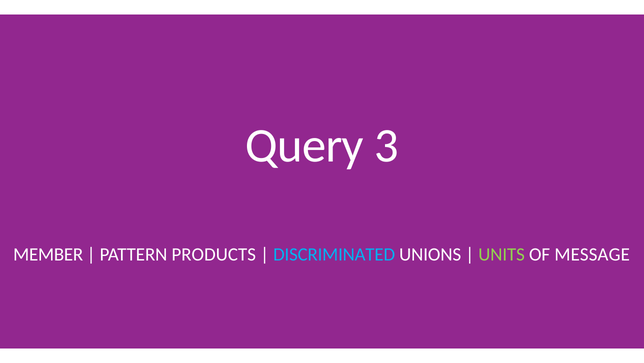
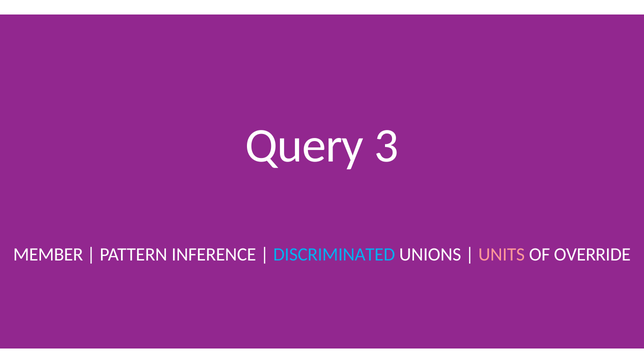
PRODUCTS: PRODUCTS -> INFERENCE
UNITS colour: light green -> pink
MESSAGE: MESSAGE -> OVERRIDE
